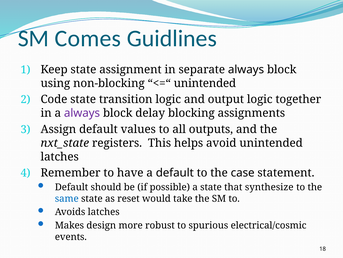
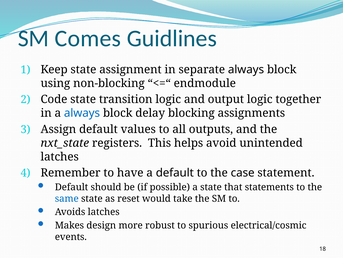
unintended at (205, 83): unintended -> endmodule
always at (82, 113) colour: purple -> blue
synthesize: synthesize -> statements
